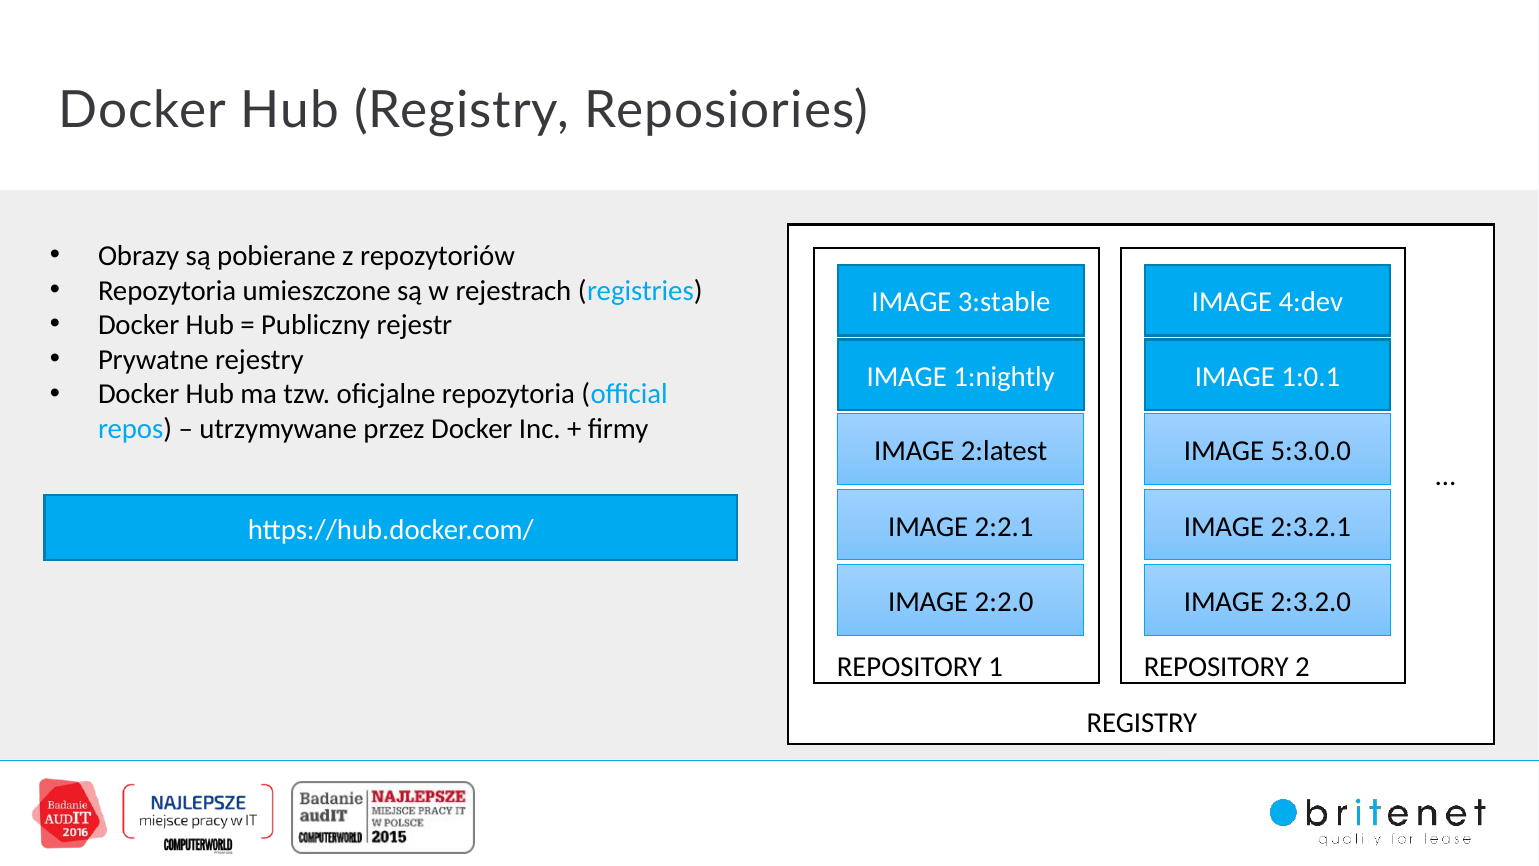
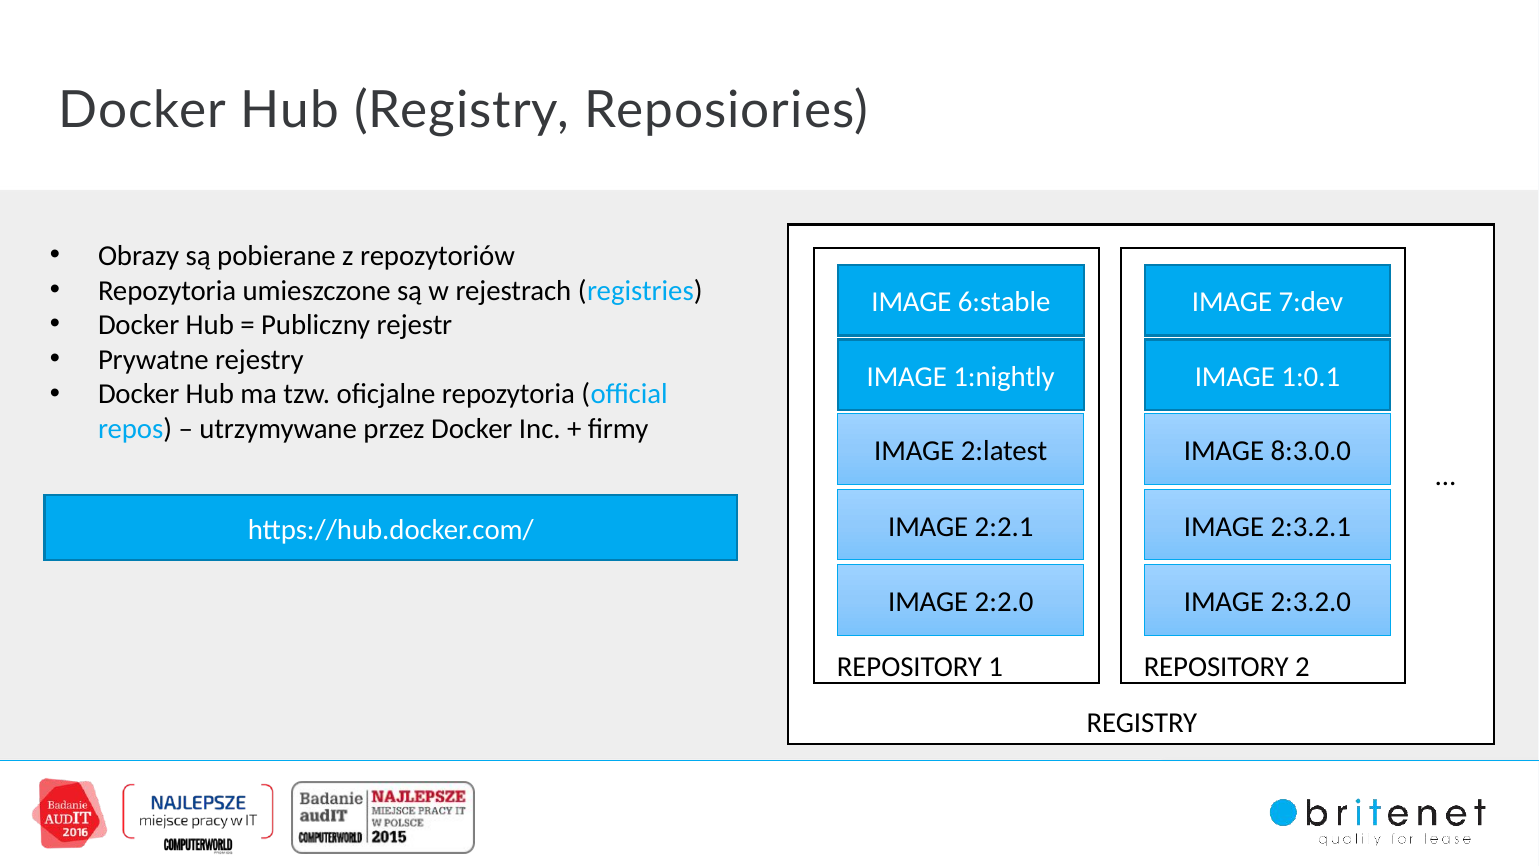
3:stable: 3:stable -> 6:stable
4:dev: 4:dev -> 7:dev
5:3.0.0: 5:3.0.0 -> 8:3.0.0
